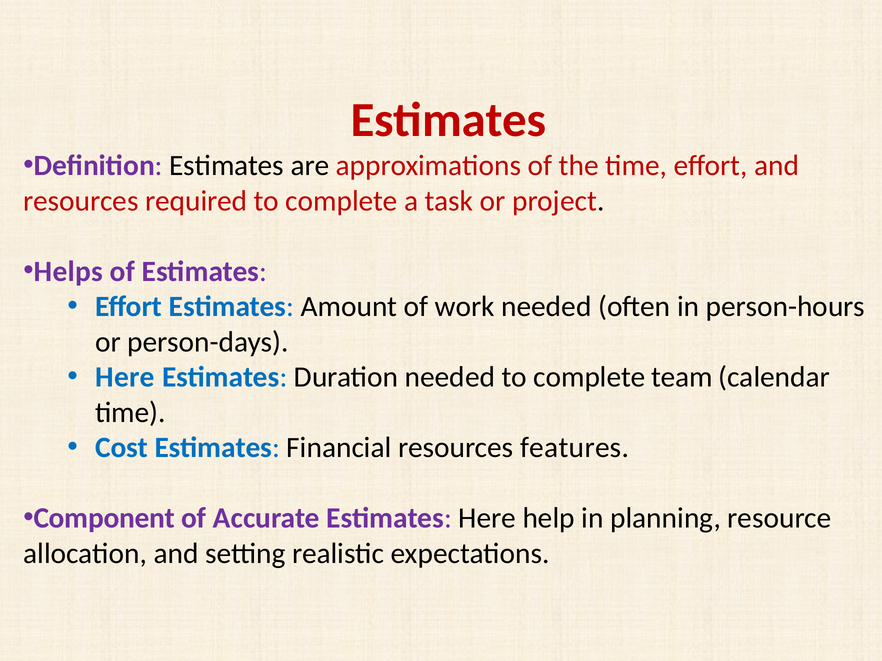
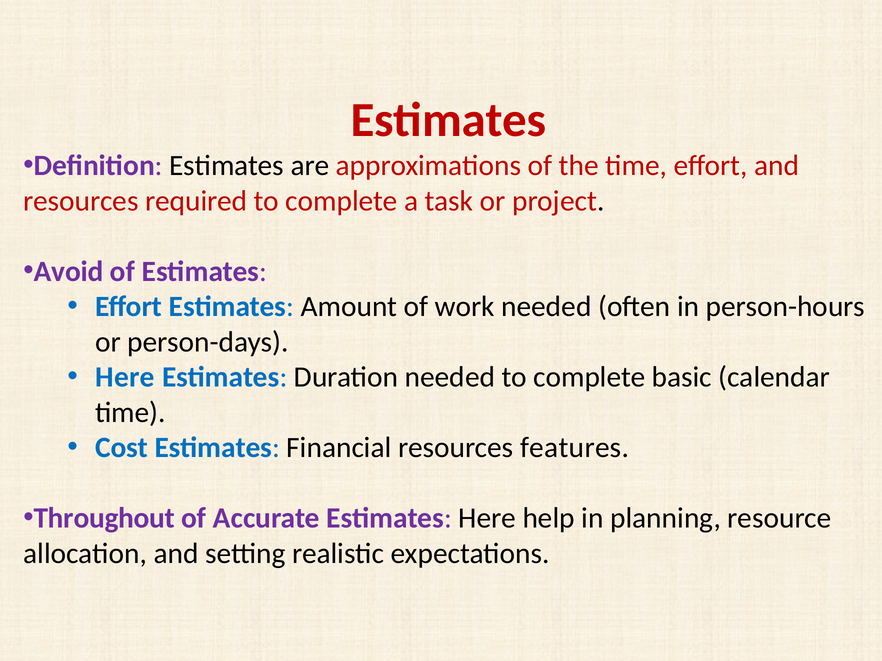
Helps: Helps -> Avoid
team: team -> basic
Component: Component -> Throughout
